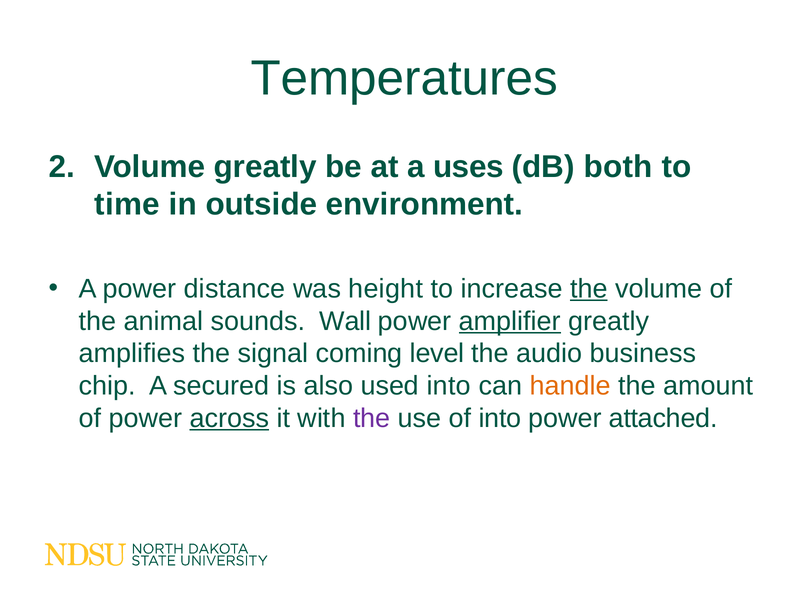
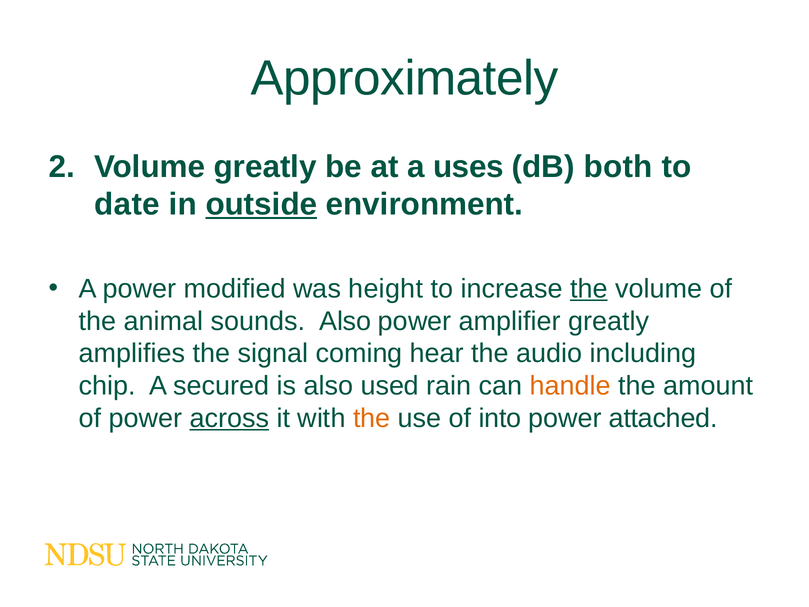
Temperatures: Temperatures -> Approximately
time: time -> date
outside underline: none -> present
distance: distance -> modified
sounds Wall: Wall -> Also
amplifier underline: present -> none
level: level -> hear
business: business -> including
used into: into -> rain
the at (372, 418) colour: purple -> orange
